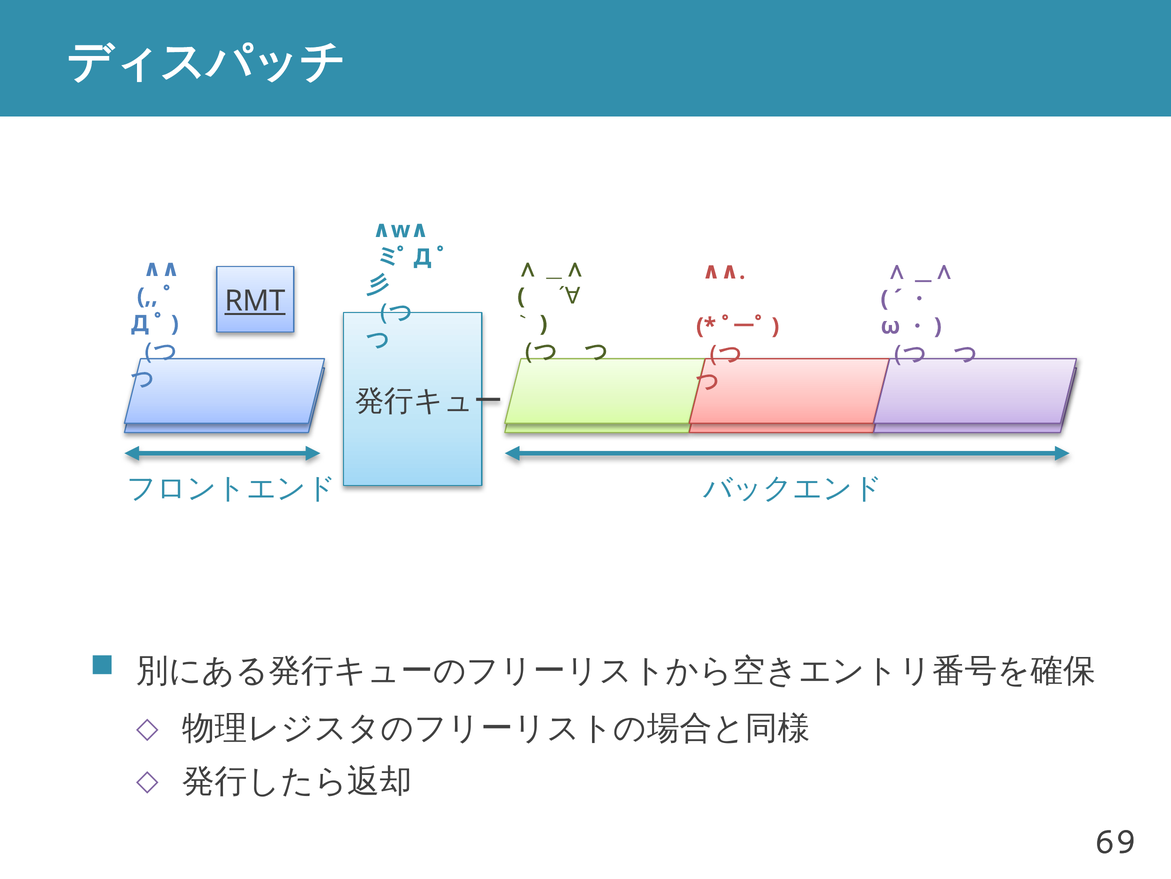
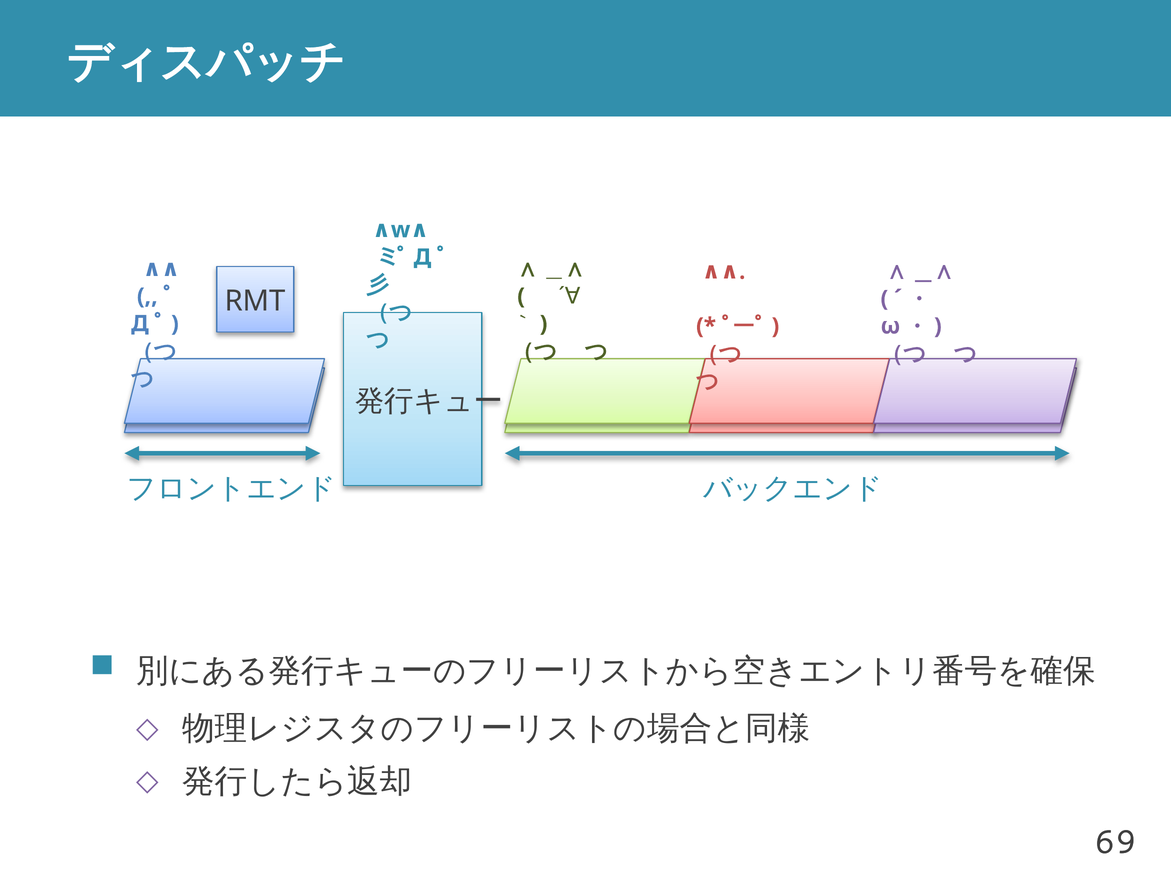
RMT underline: present -> none
